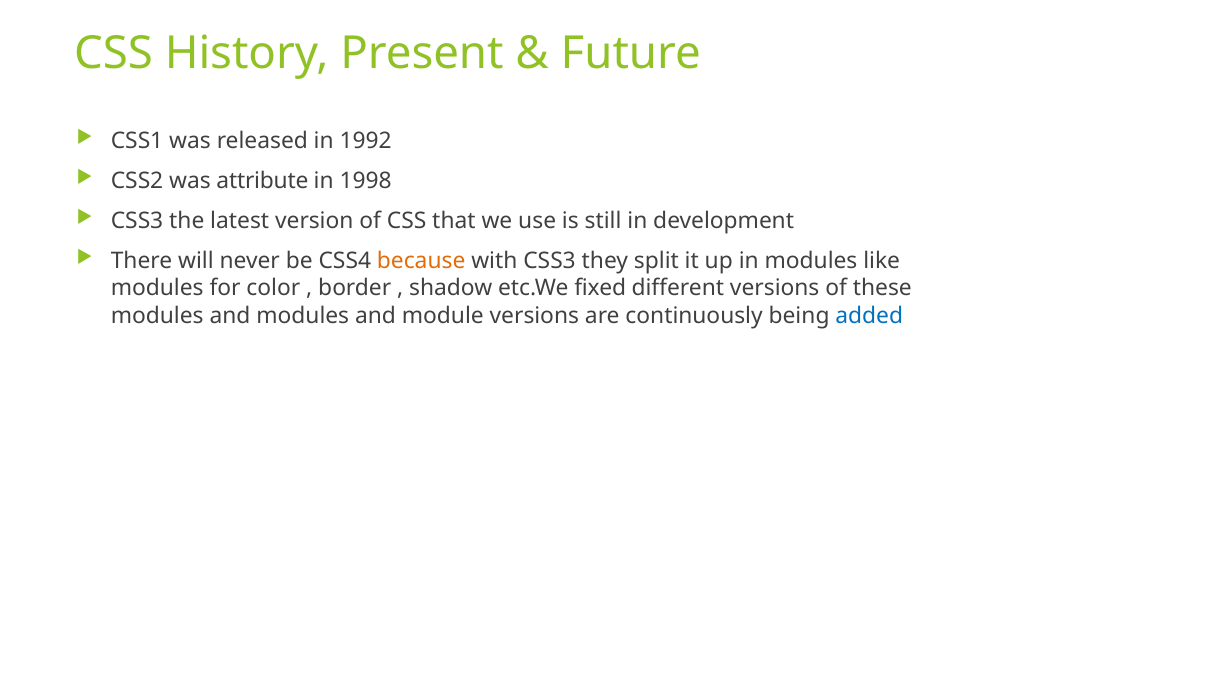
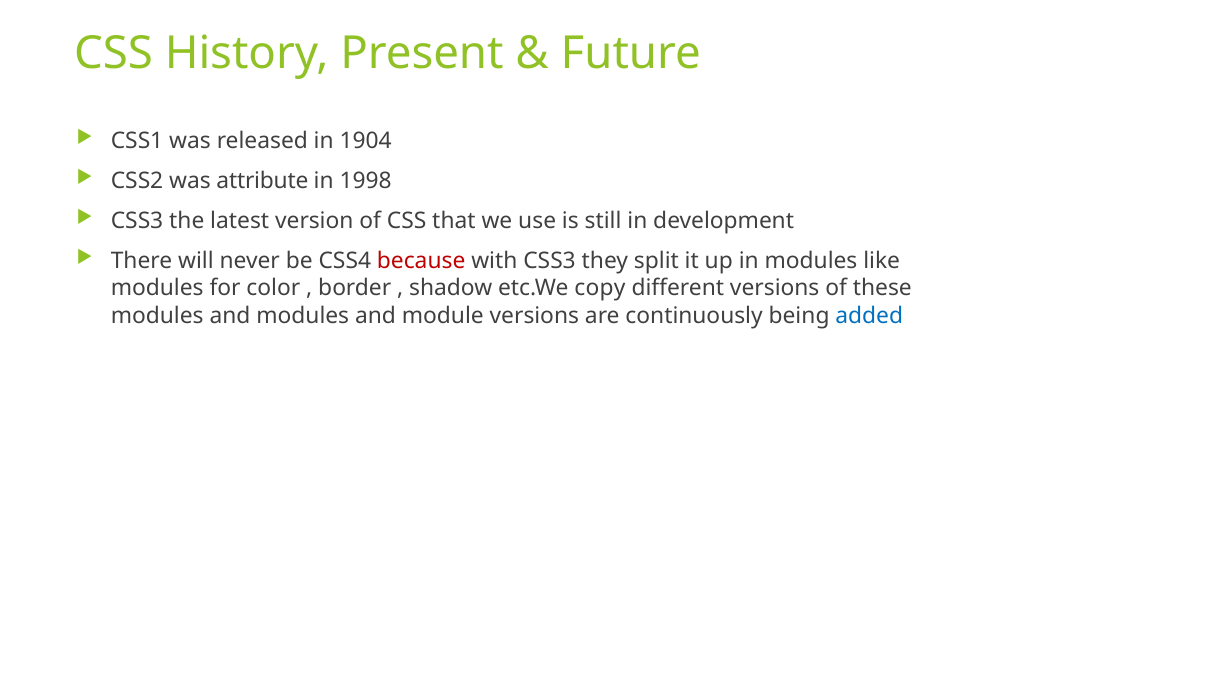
1992: 1992 -> 1904
because colour: orange -> red
fixed: fixed -> copy
